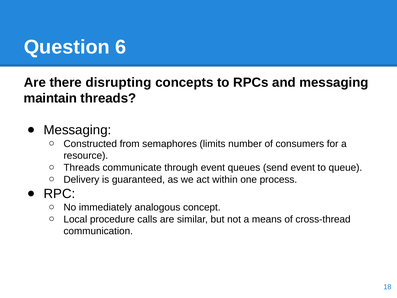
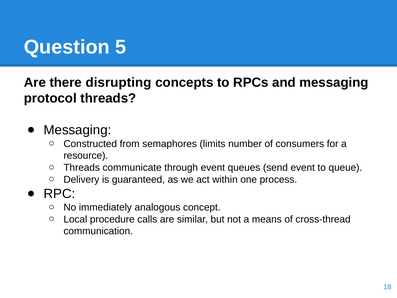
6: 6 -> 5
maintain: maintain -> protocol
